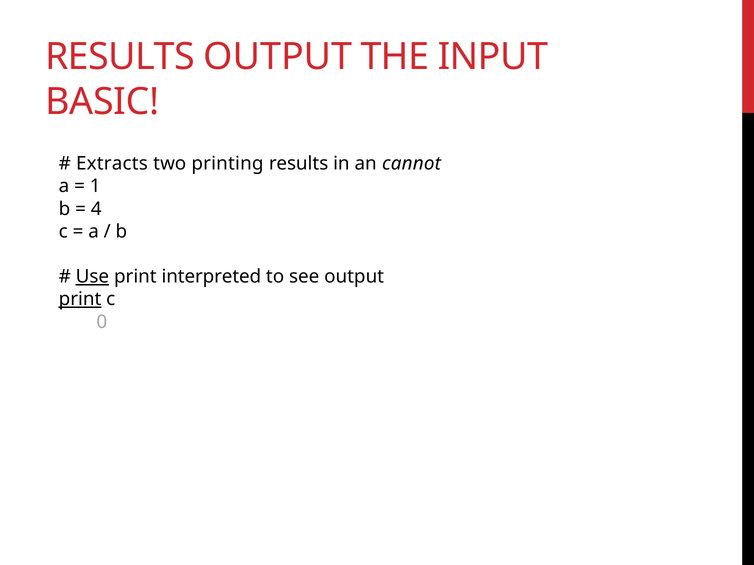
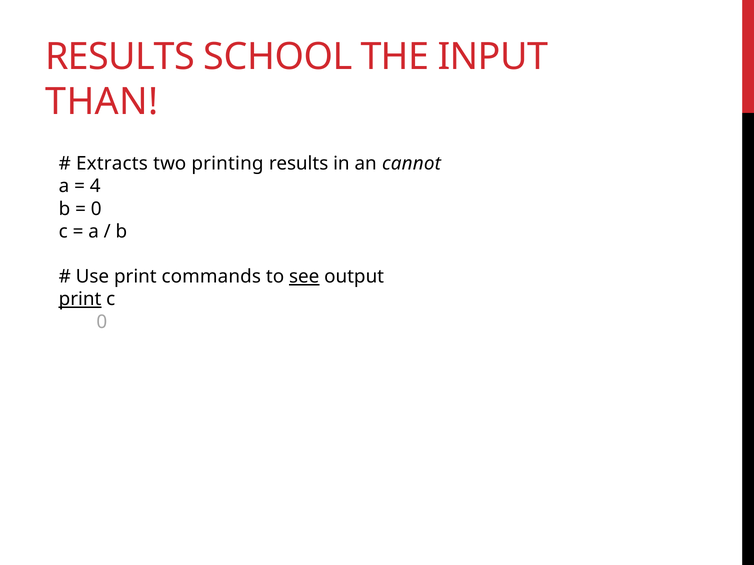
RESULTS OUTPUT: OUTPUT -> SCHOOL
BASIC: BASIC -> THAN
1: 1 -> 4
4 at (96, 209): 4 -> 0
Use underline: present -> none
interpreted: interpreted -> commands
see underline: none -> present
